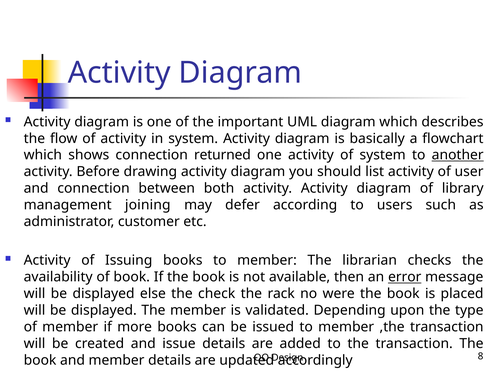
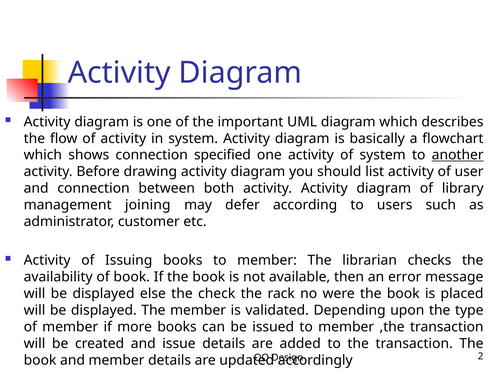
returned: returned -> specified
error underline: present -> none
8: 8 -> 2
